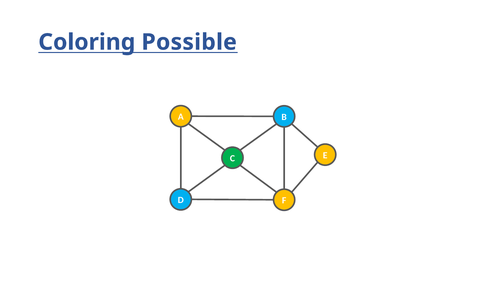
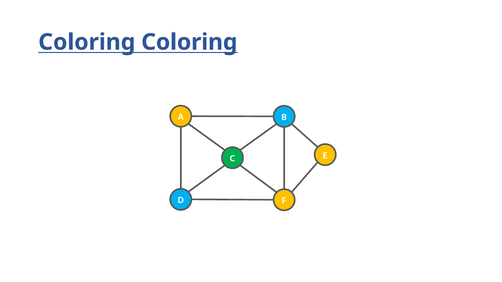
Coloring Possible: Possible -> Coloring
